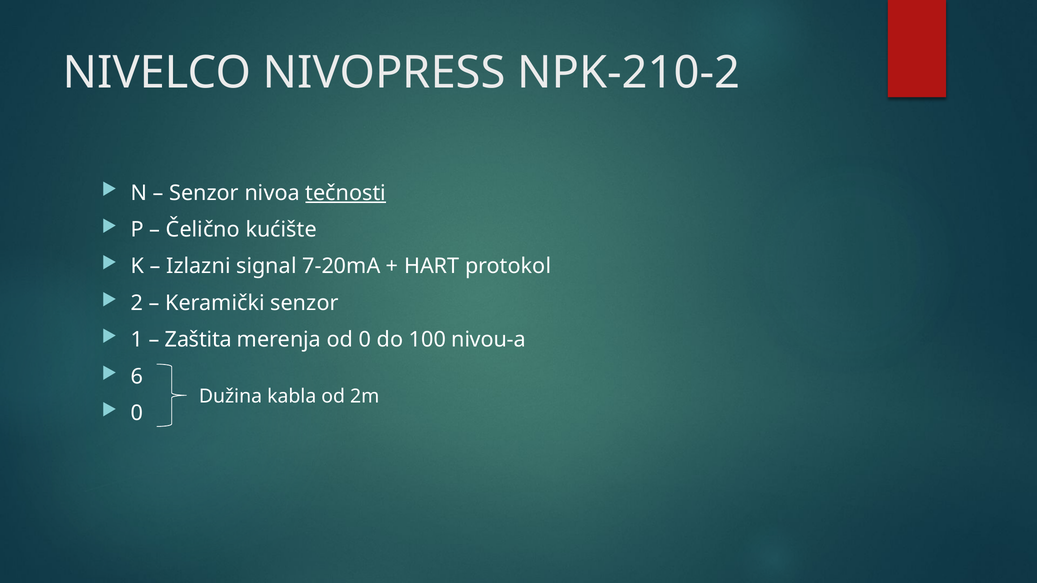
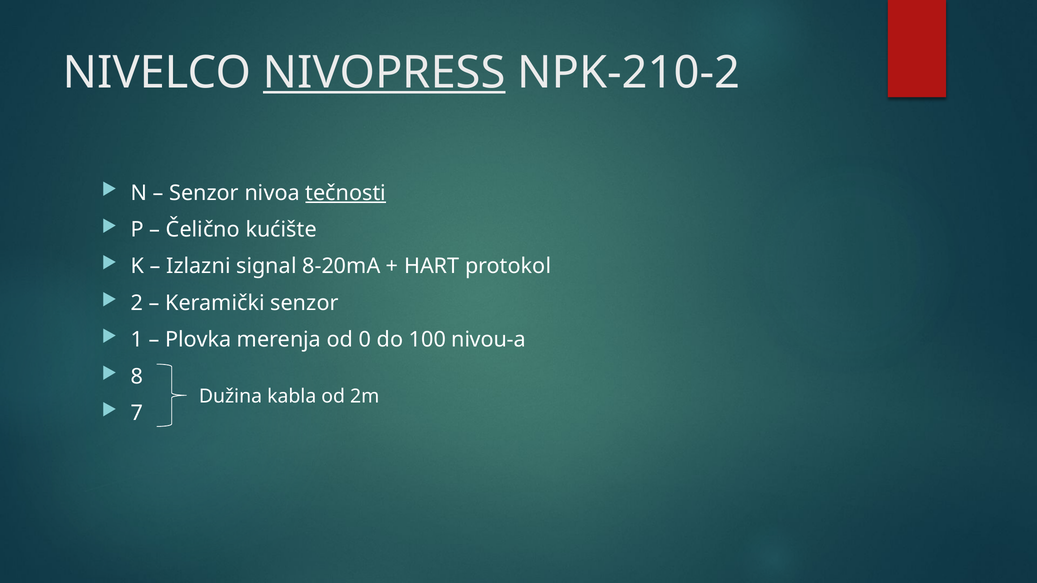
NIVOPRESS underline: none -> present
7-20mA: 7-20mA -> 8-20mA
Zaštita: Zaštita -> Plovka
6: 6 -> 8
0 at (137, 413): 0 -> 7
